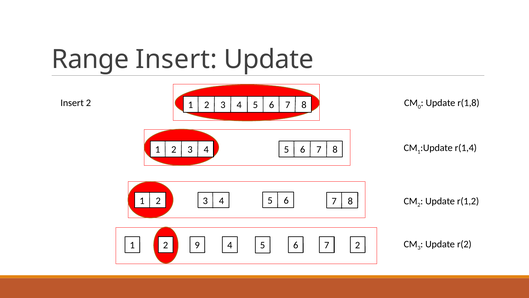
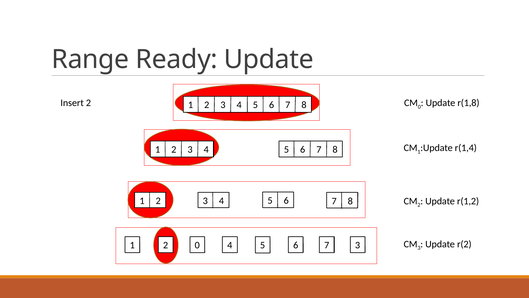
Range Insert: Insert -> Ready
2 9: 9 -> 0
7 2: 2 -> 3
